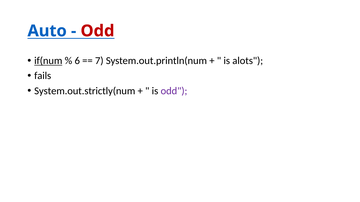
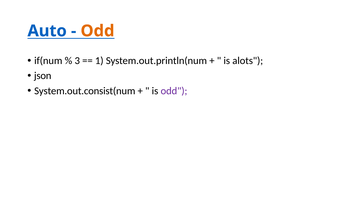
Odd at (97, 31) colour: red -> orange
if(num underline: present -> none
6: 6 -> 3
7: 7 -> 1
fails: fails -> json
System.out.strictly(num: System.out.strictly(num -> System.out.consist(num
